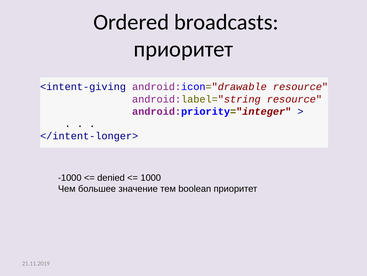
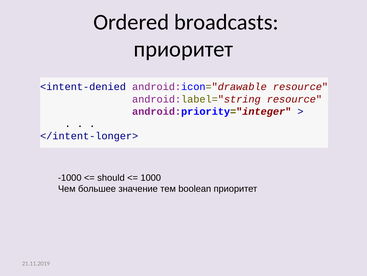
<intent-giving: <intent-giving -> <intent-denied
denied: denied -> should
